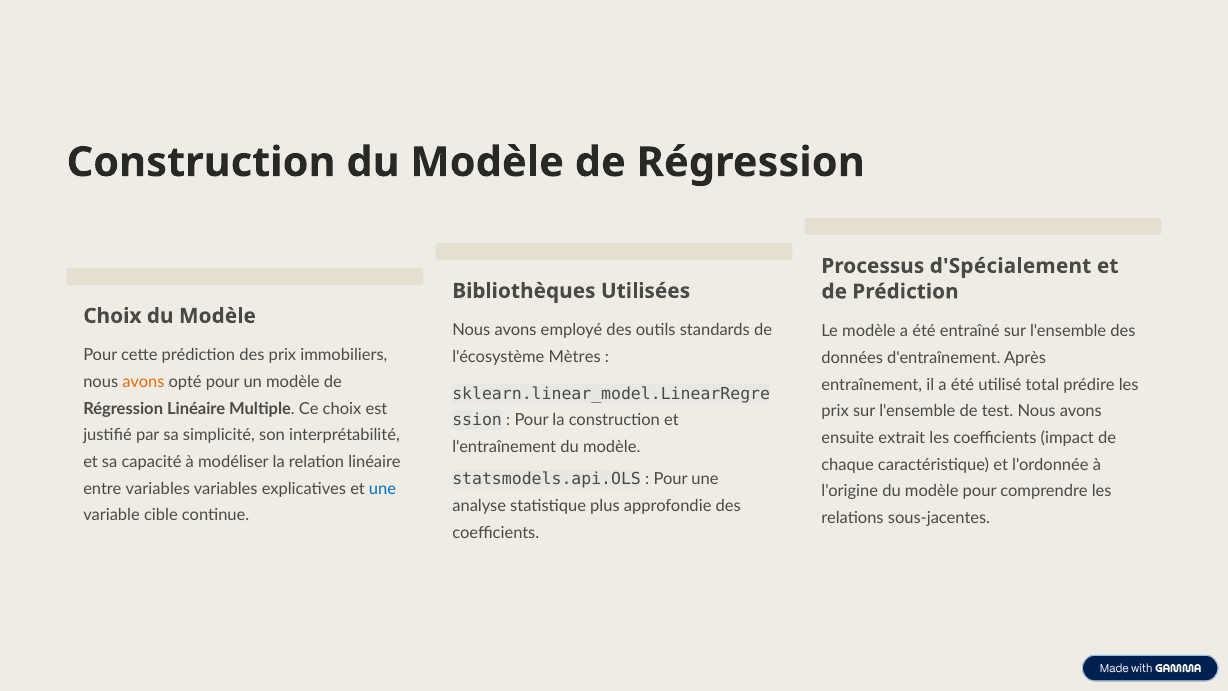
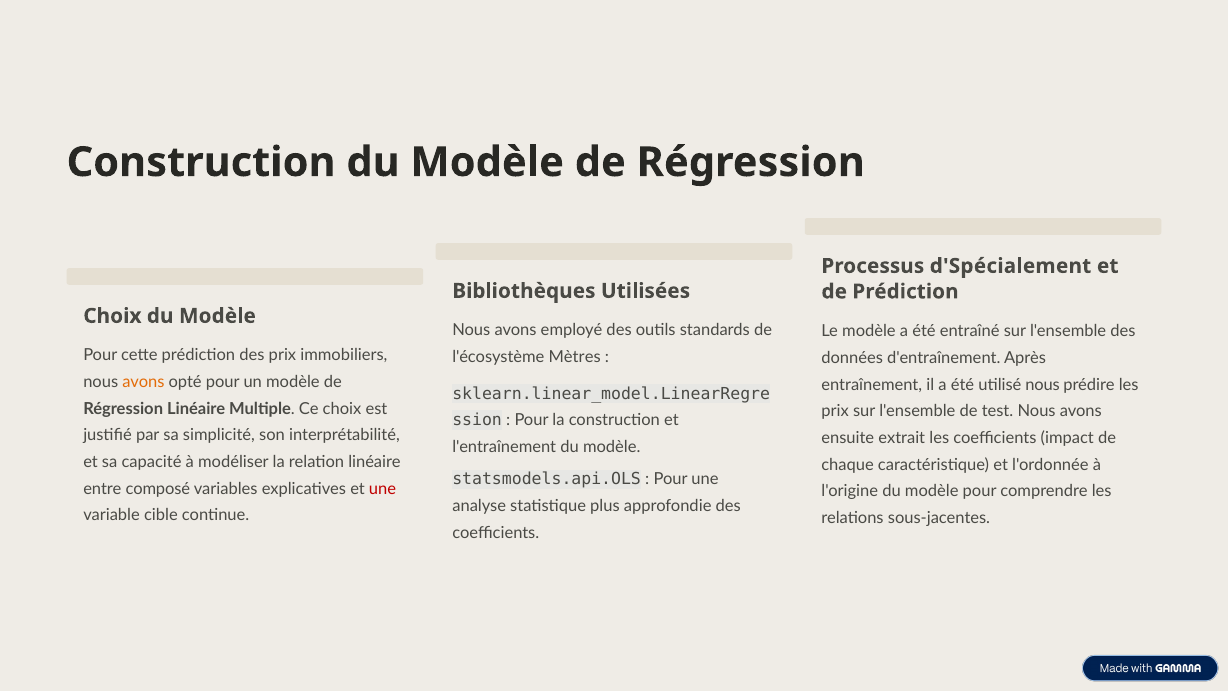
utilisé total: total -> nous
entre variables: variables -> composé
une at (383, 488) colour: blue -> red
